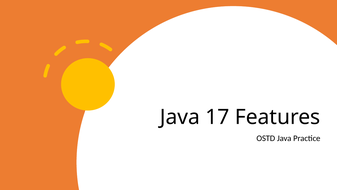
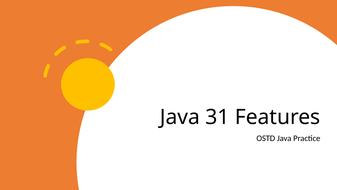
17: 17 -> 31
